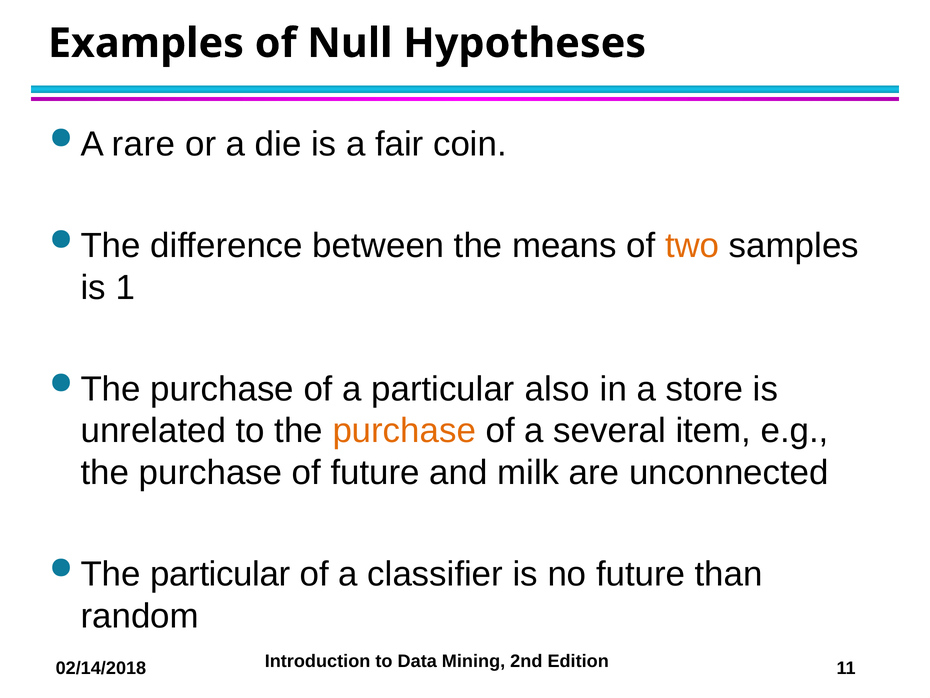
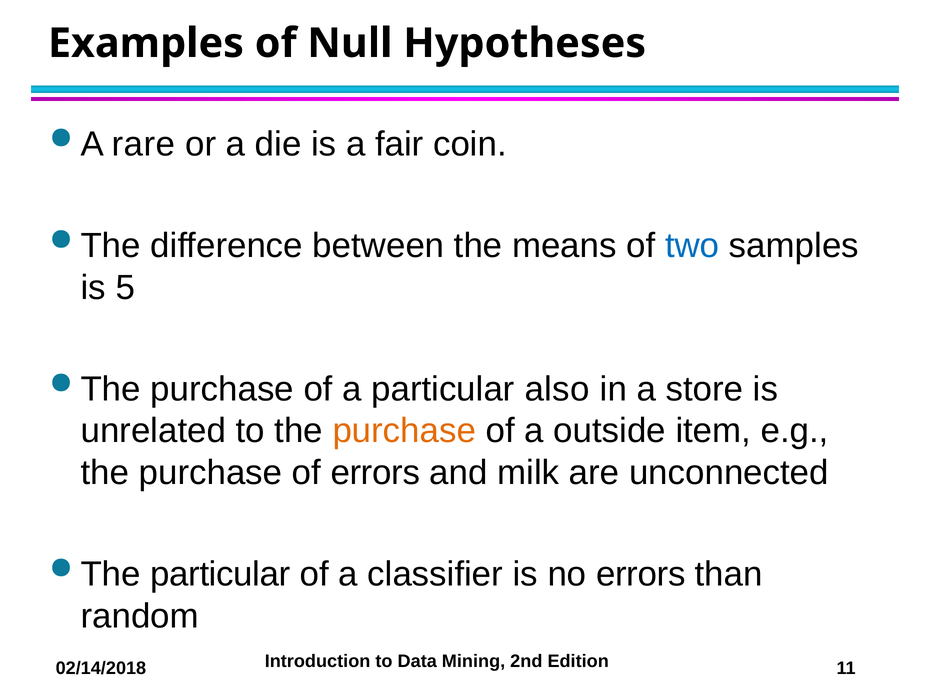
two colour: orange -> blue
1: 1 -> 5
several: several -> outside
of future: future -> errors
no future: future -> errors
